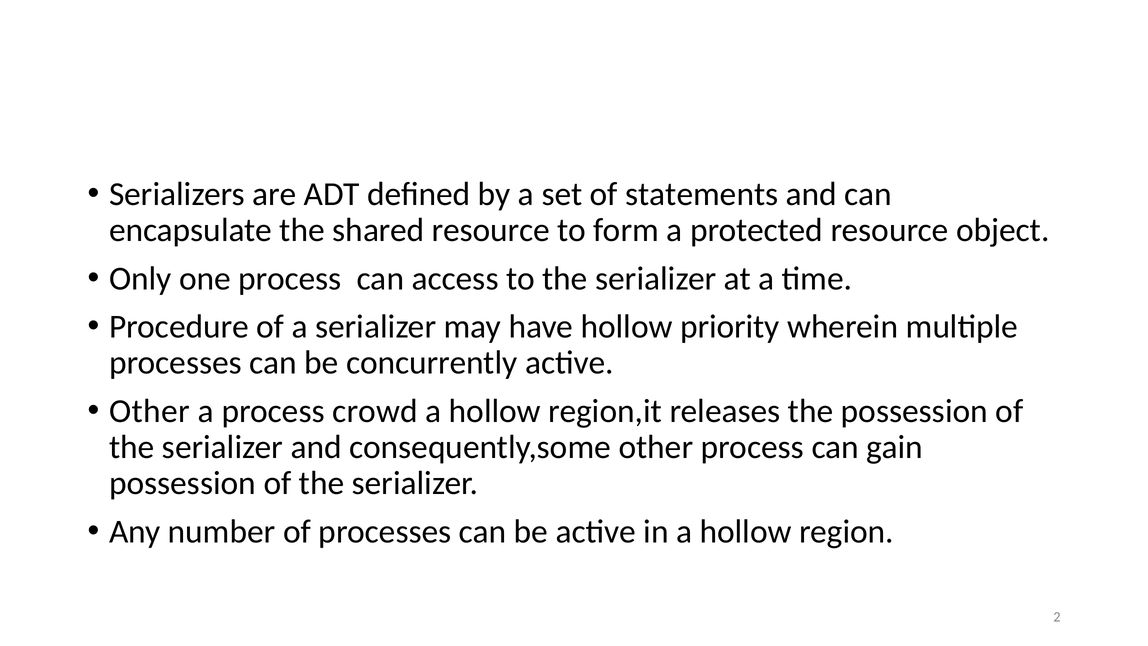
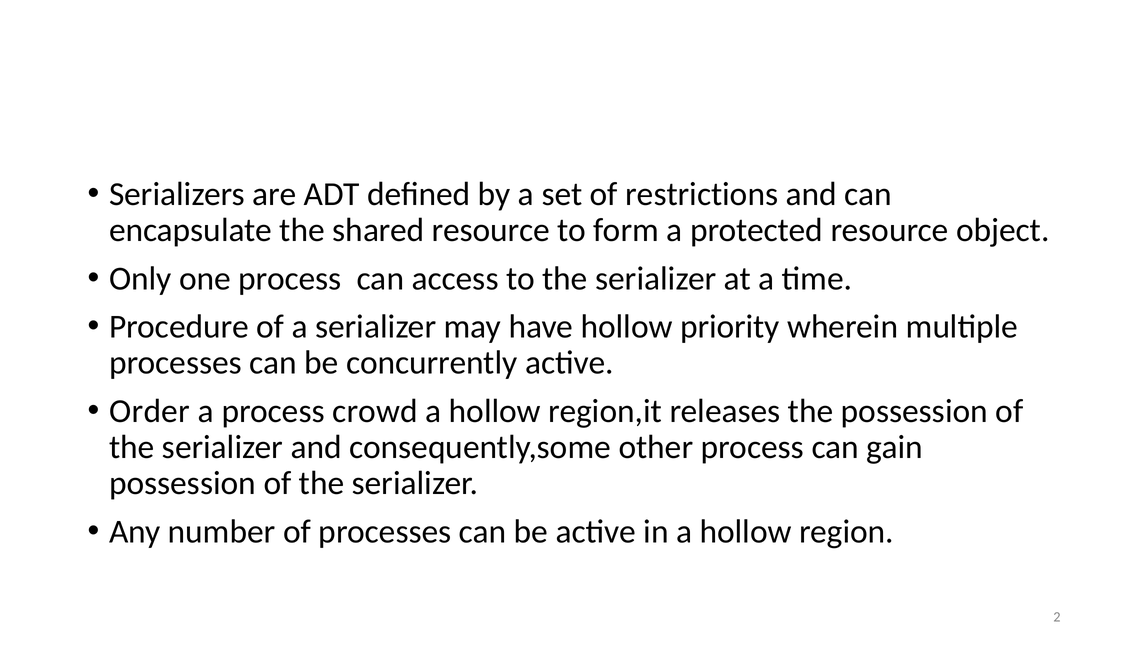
statements: statements -> restrictions
Other at (150, 411): Other -> Order
